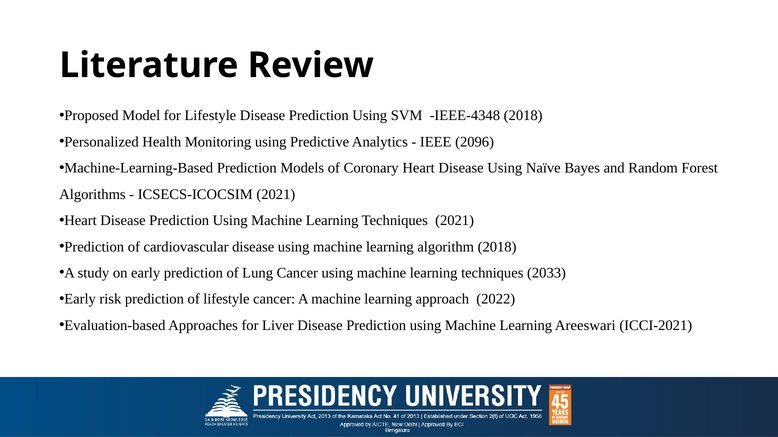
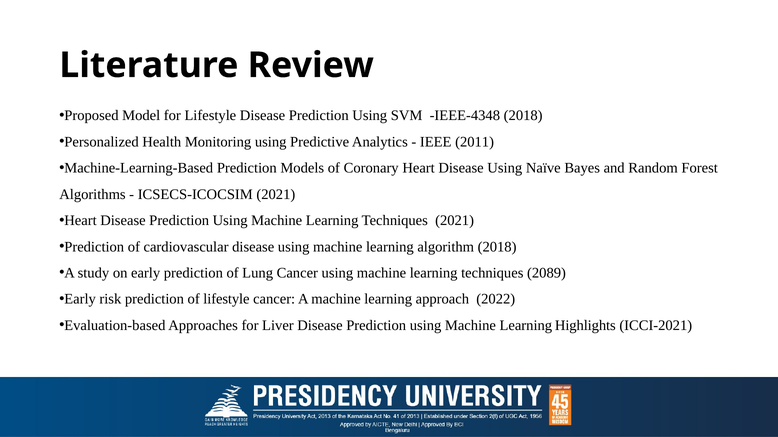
2096: 2096 -> 2011
2033: 2033 -> 2089
Areeswari: Areeswari -> Highlights
